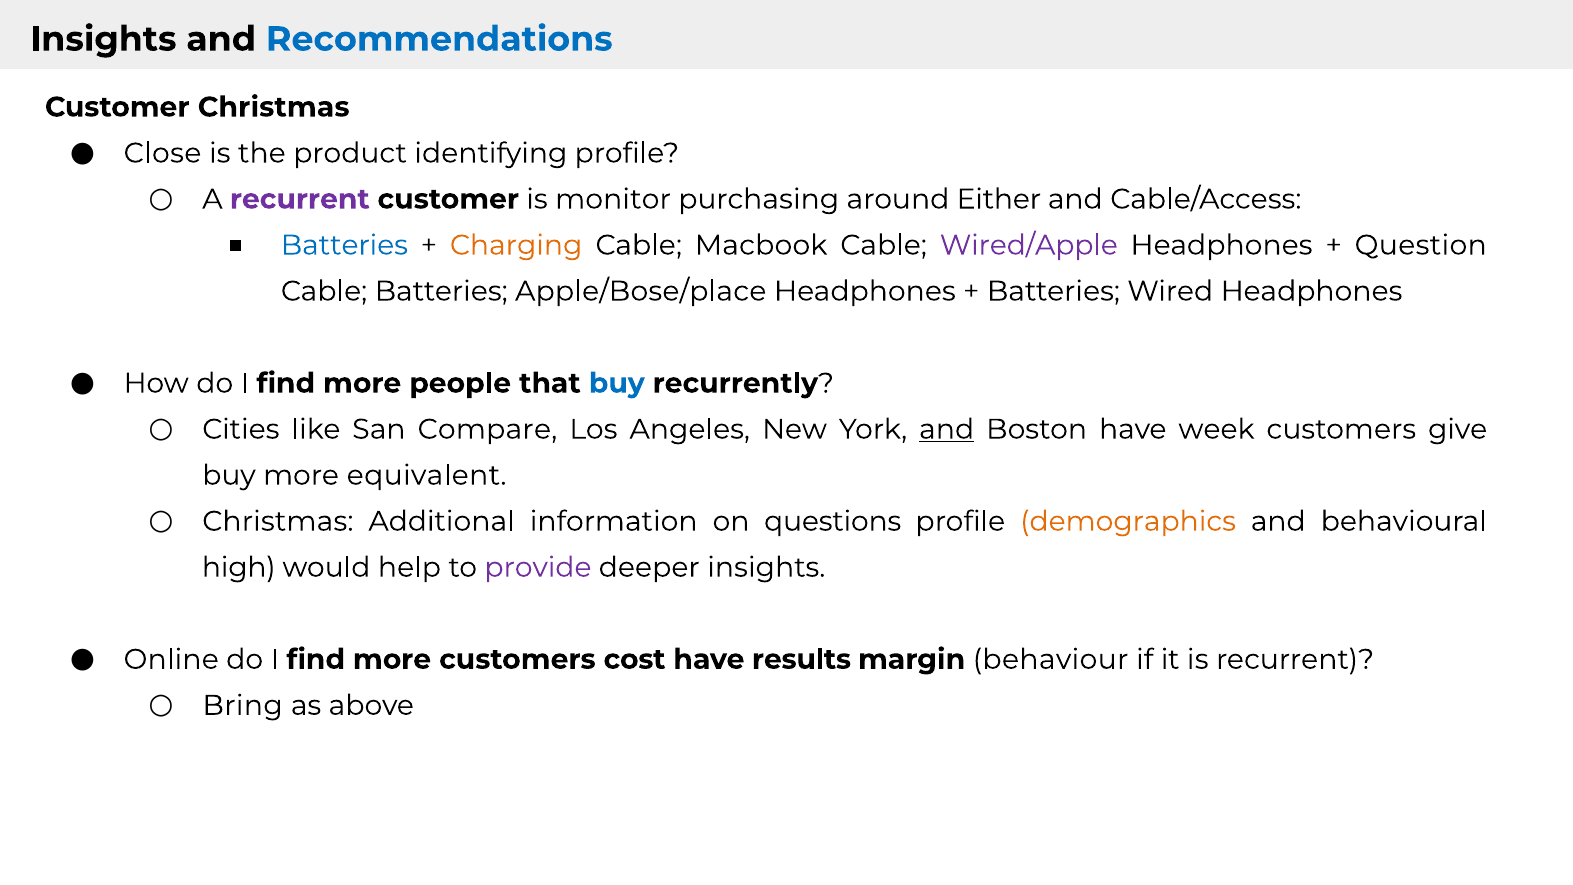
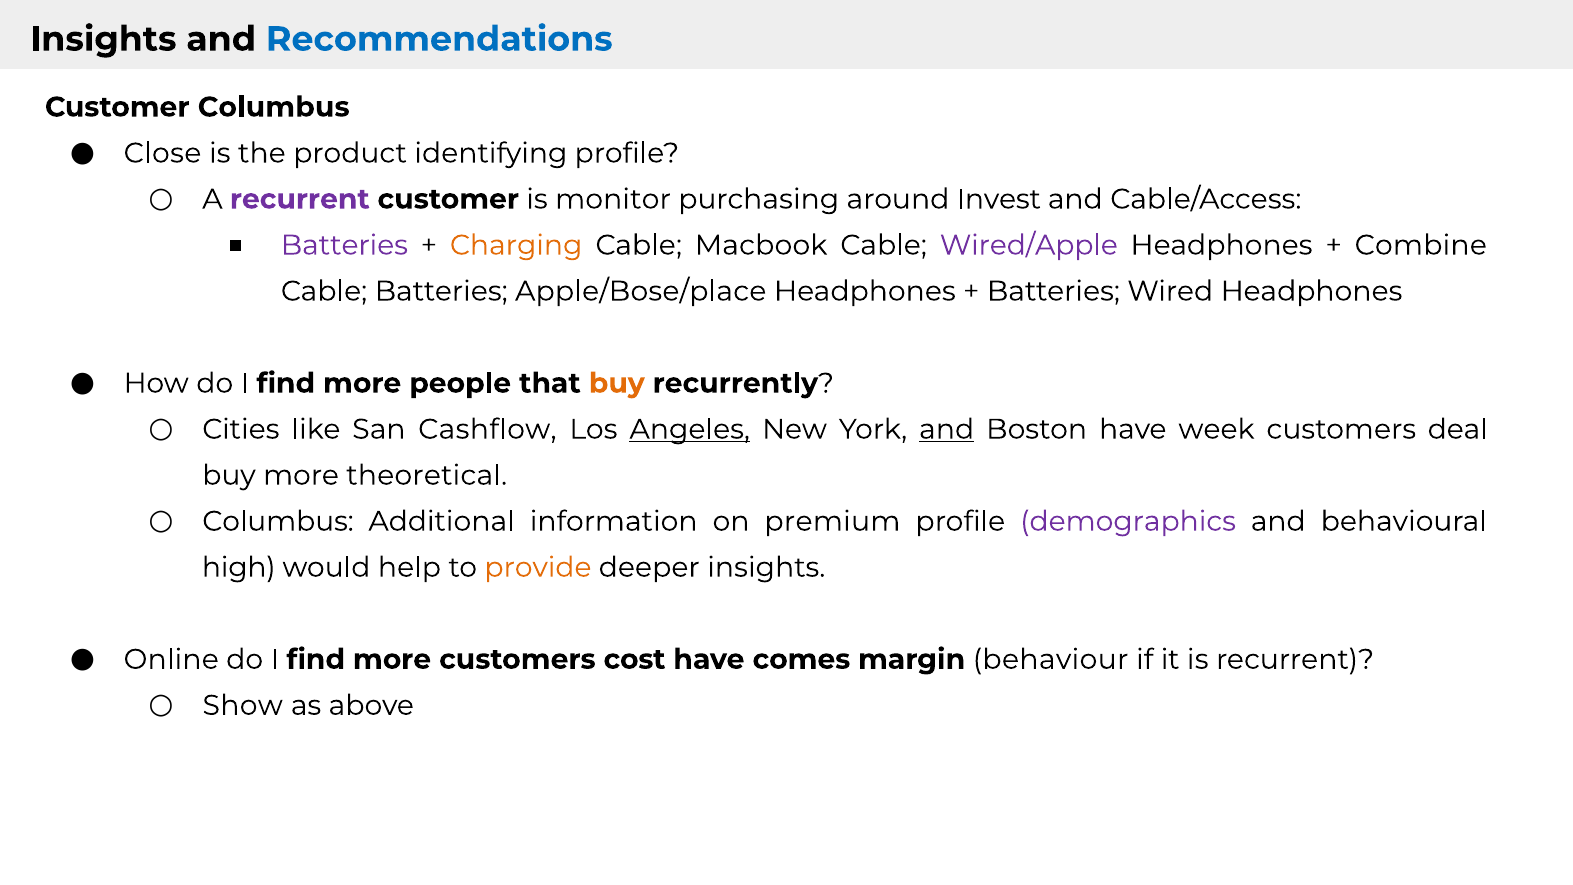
Customer Christmas: Christmas -> Columbus
Either: Either -> Invest
Batteries at (344, 245) colour: blue -> purple
Question: Question -> Combine
buy at (617, 383) colour: blue -> orange
Compare: Compare -> Cashflow
Angeles underline: none -> present
give: give -> deal
equivalent: equivalent -> theoretical
Christmas at (278, 521): Christmas -> Columbus
questions: questions -> premium
demographics colour: orange -> purple
provide colour: purple -> orange
results: results -> comes
Bring: Bring -> Show
